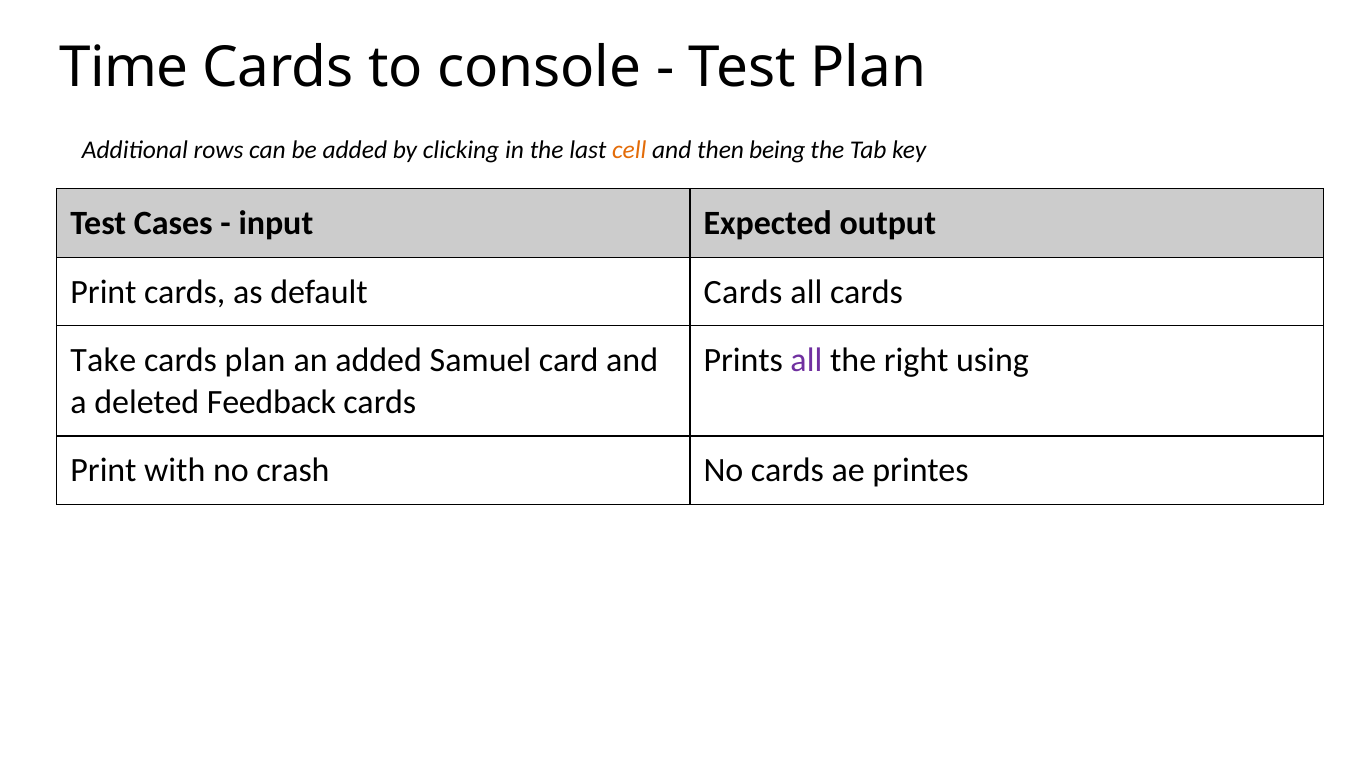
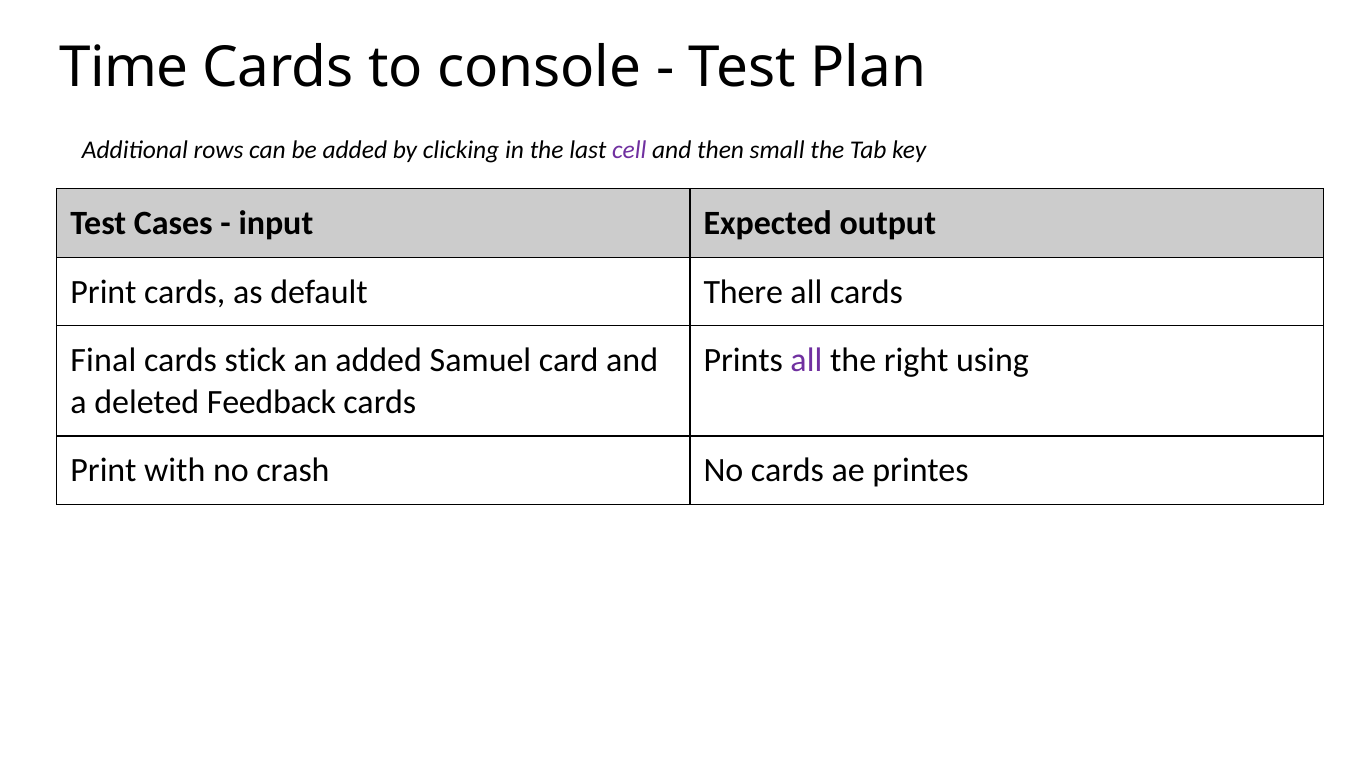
cell colour: orange -> purple
being: being -> small
default Cards: Cards -> There
Take: Take -> Final
cards plan: plan -> stick
